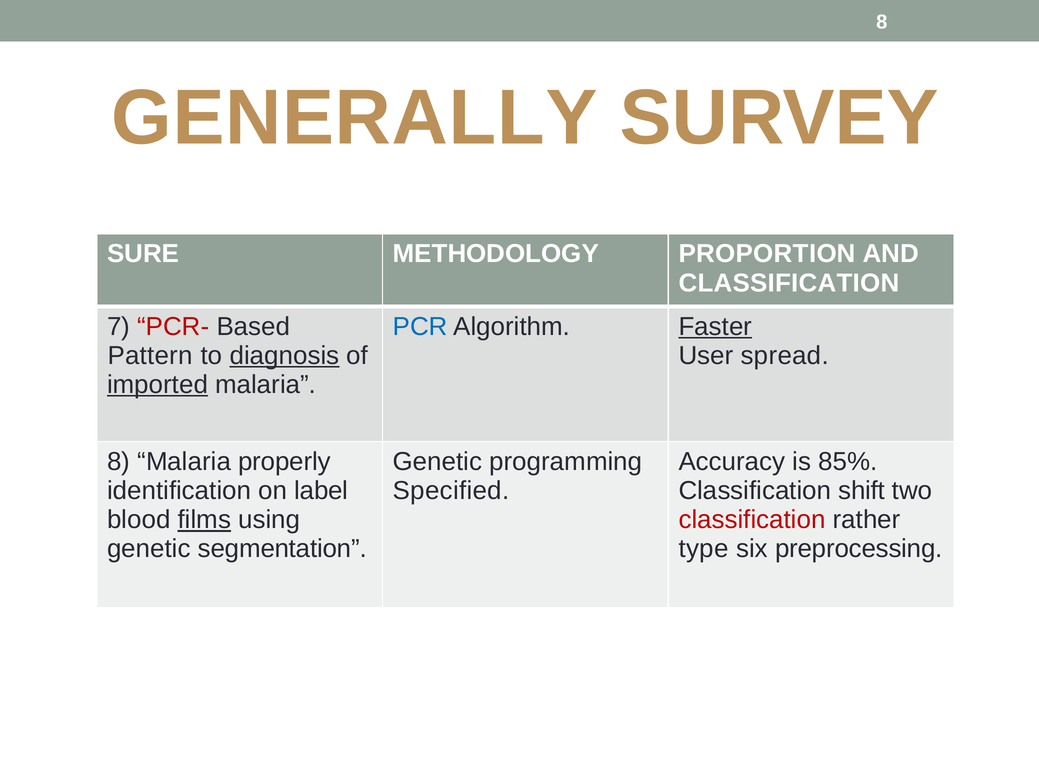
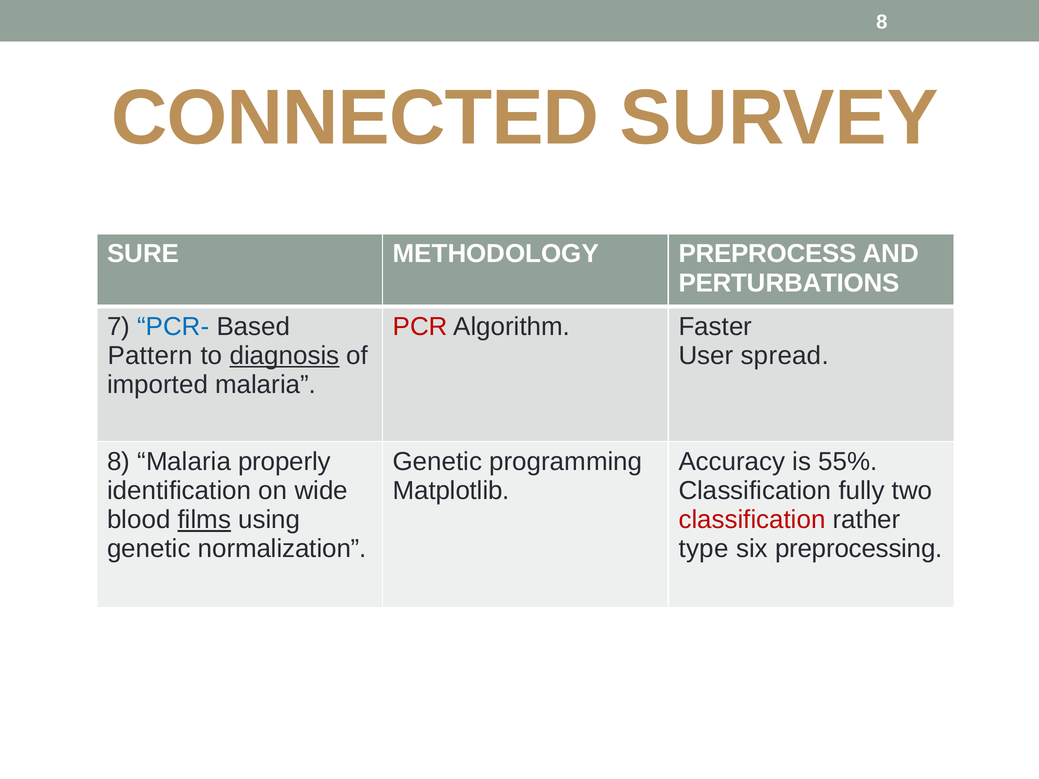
GENERALLY: GENERALLY -> CONNECTED
PROPORTION: PROPORTION -> PREPROCESS
CLASSIFICATION at (789, 283): CLASSIFICATION -> PERTURBATIONS
PCR- colour: red -> blue
PCR colour: blue -> red
Faster underline: present -> none
imported underline: present -> none
85%: 85% -> 55%
label: label -> wide
Specified: Specified -> Matplotlib
shift: shift -> fully
segmentation: segmentation -> normalization
